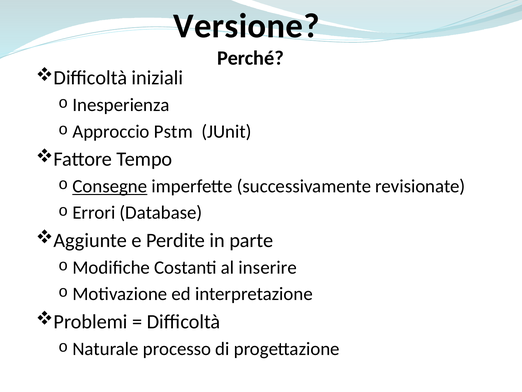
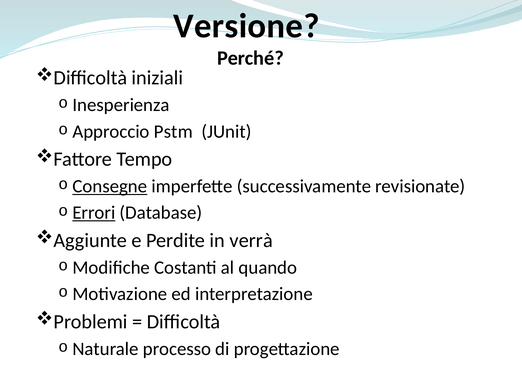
Errori underline: none -> present
parte: parte -> verrà
inserire: inserire -> quando
